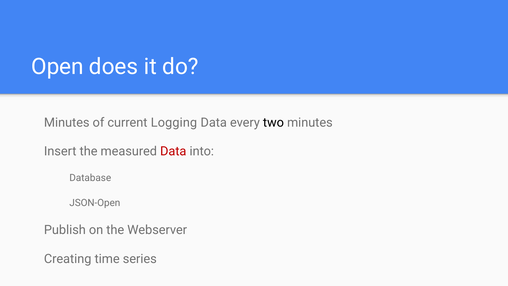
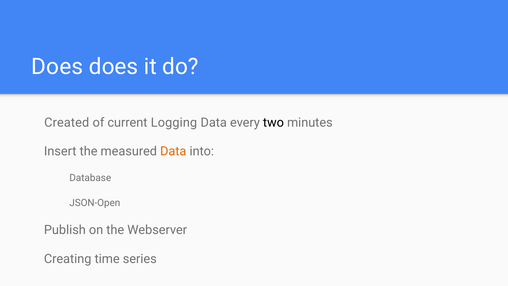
Open at (57, 67): Open -> Does
Minutes at (67, 122): Minutes -> Created
Data at (173, 151) colour: red -> orange
